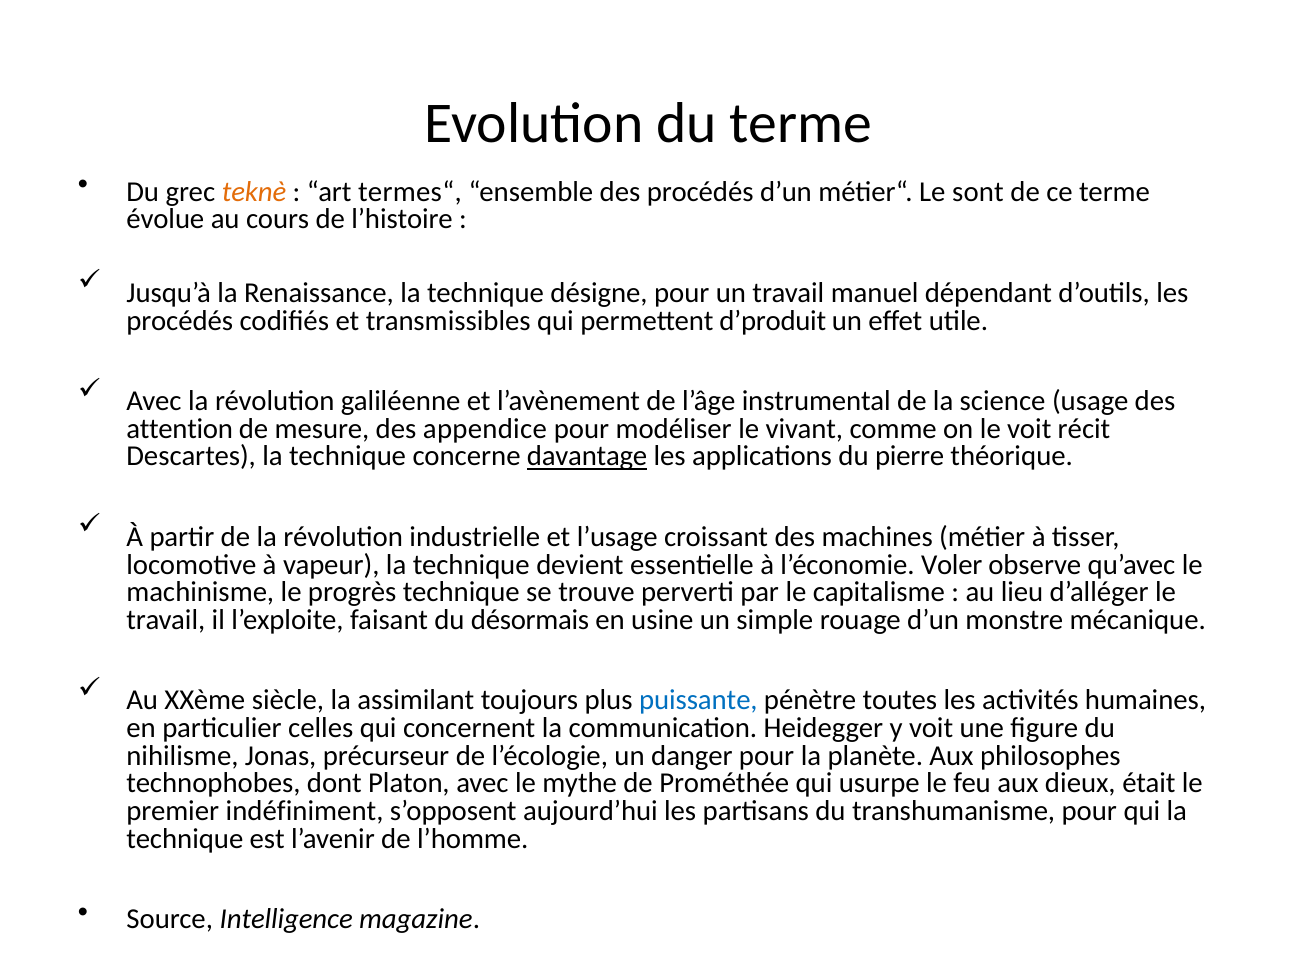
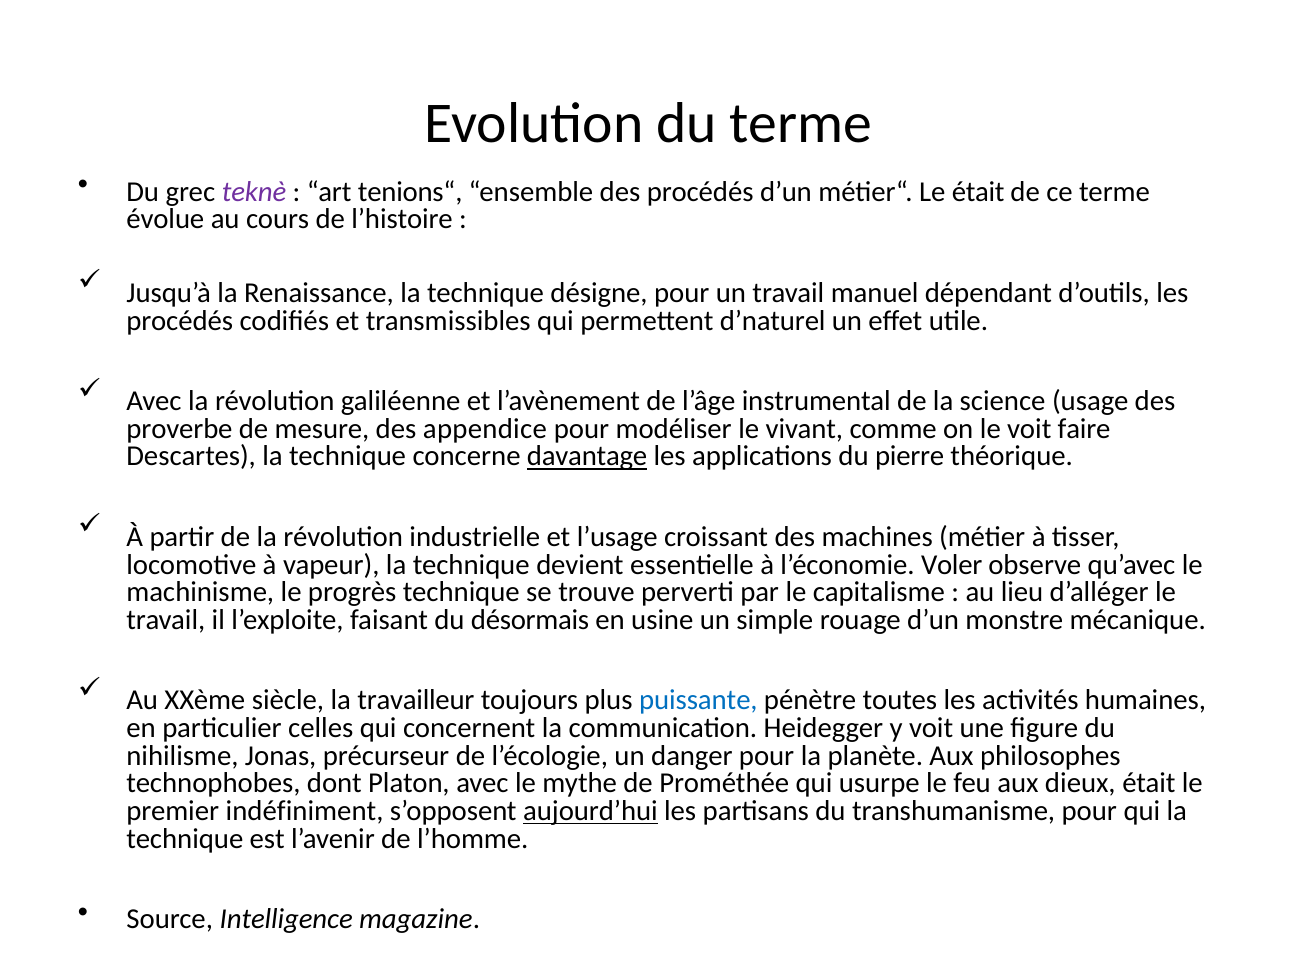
teknè colour: orange -> purple
termes“: termes“ -> tenions“
Le sont: sont -> était
d’produit: d’produit -> d’naturel
attention: attention -> proverbe
récit: récit -> faire
assimilant: assimilant -> travailleur
aujourd’hui underline: none -> present
